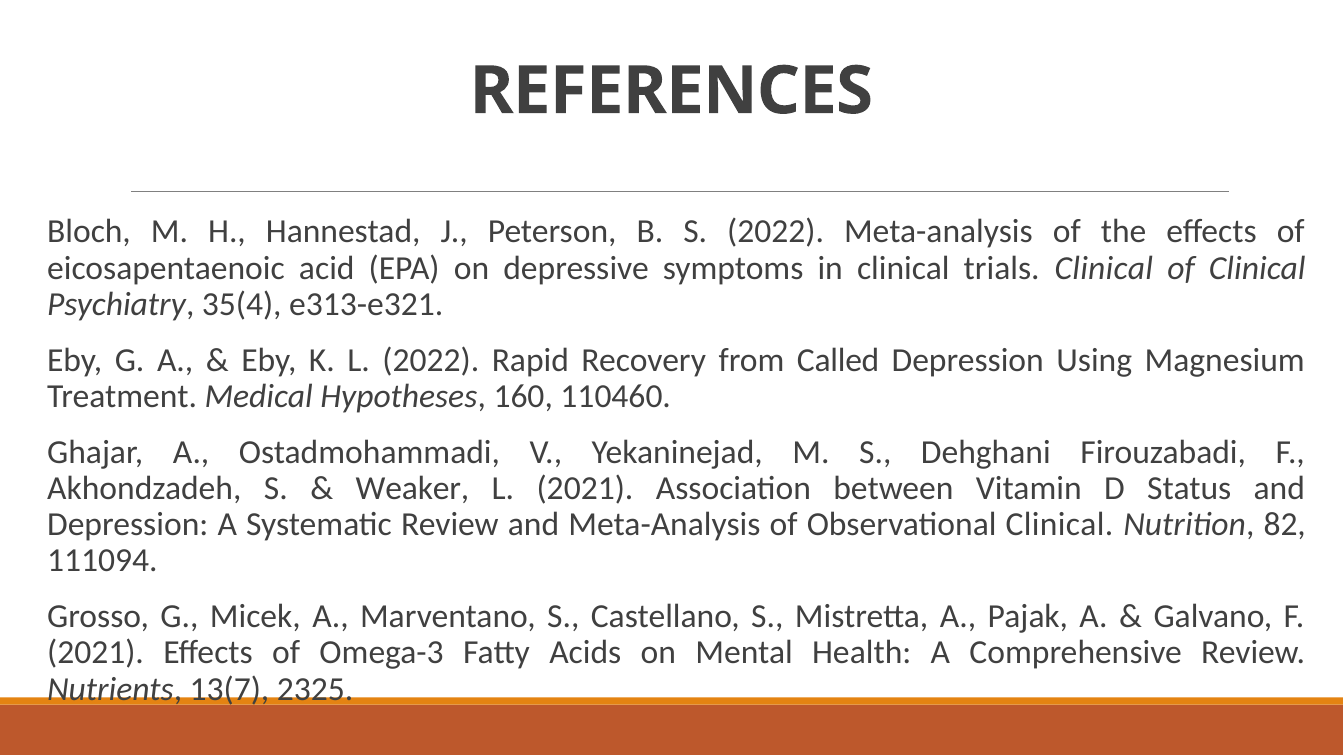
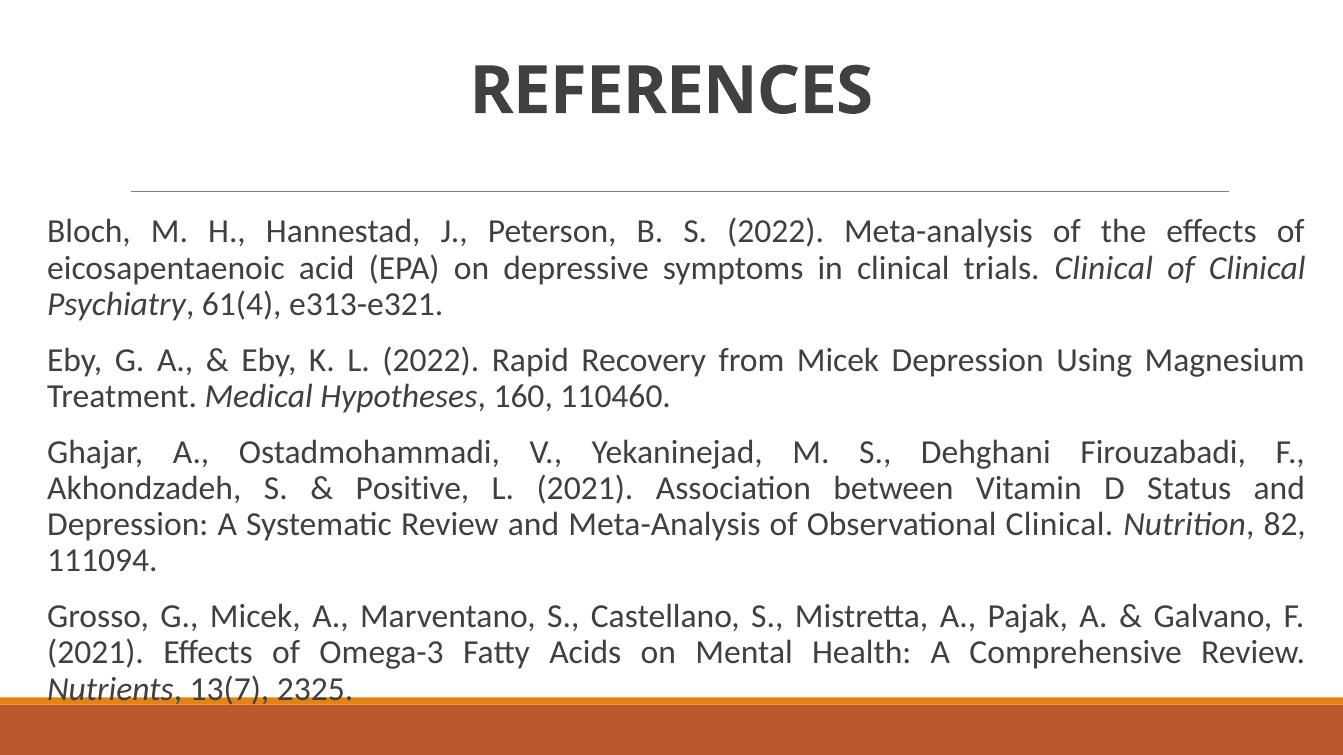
35(4: 35(4 -> 61(4
from Called: Called -> Micek
Weaker: Weaker -> Positive
